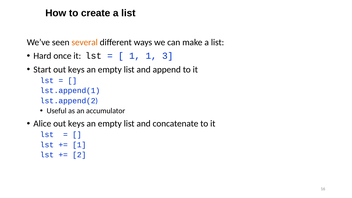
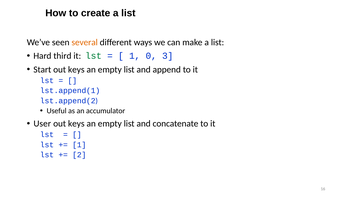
once: once -> third
lst at (94, 56) colour: black -> green
1 1: 1 -> 0
Alice: Alice -> User
